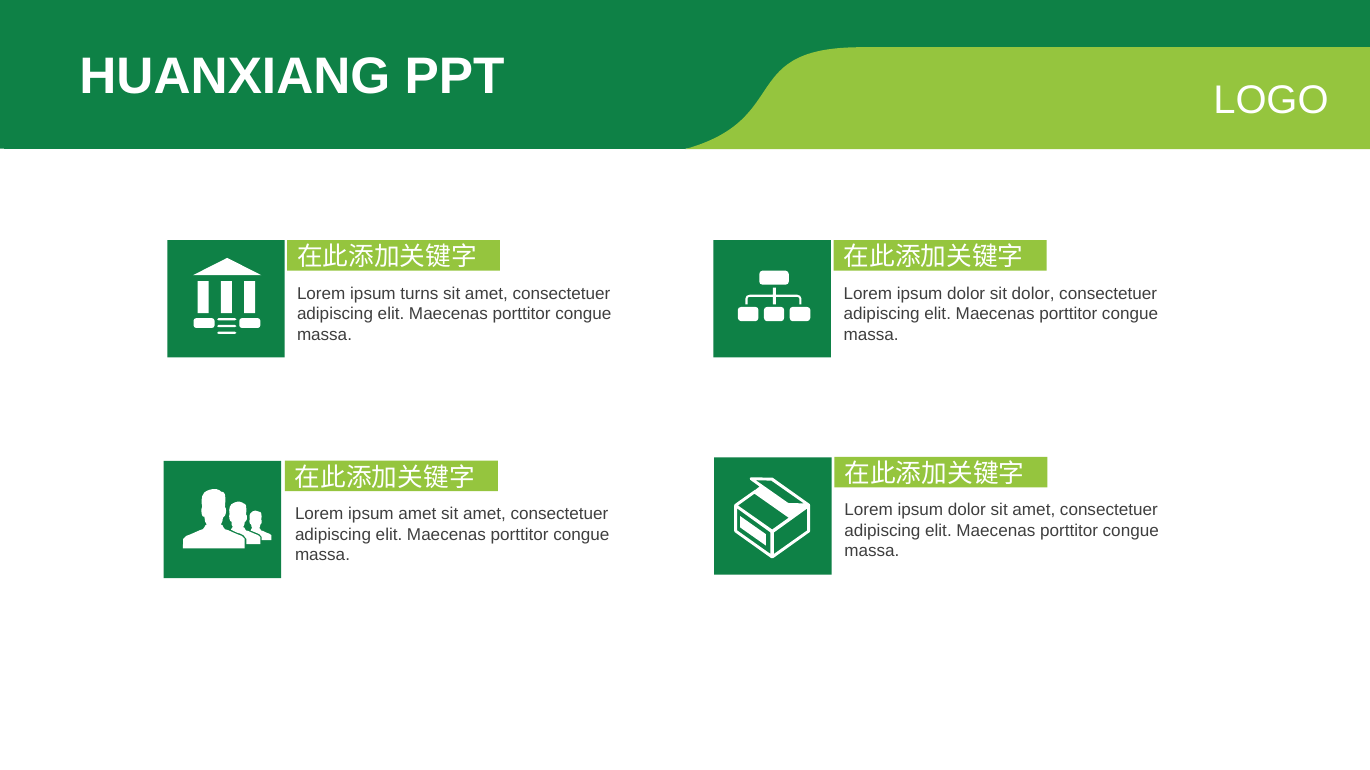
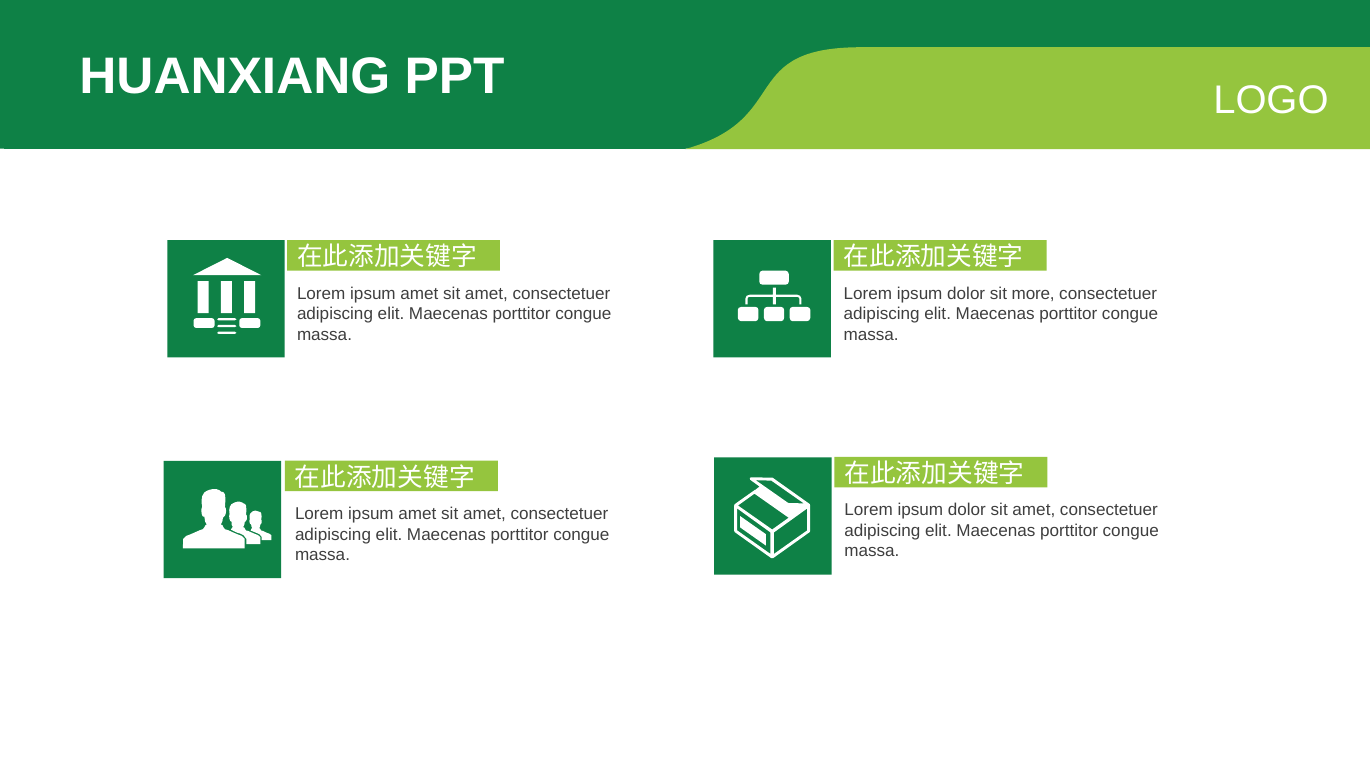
turns at (419, 294): turns -> amet
sit dolor: dolor -> more
